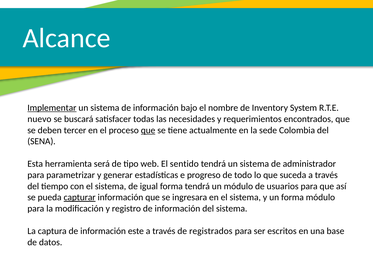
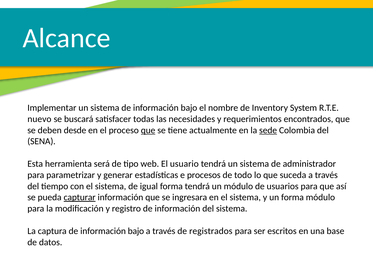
Implementar underline: present -> none
tercer: tercer -> desde
sede underline: none -> present
sentido: sentido -> usuario
progreso: progreso -> procesos
captura de información este: este -> bajo
